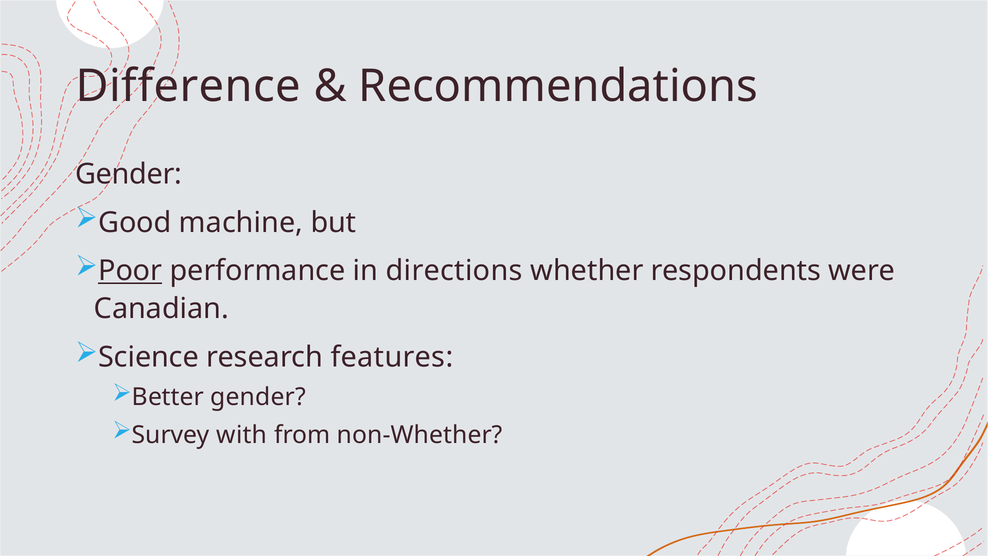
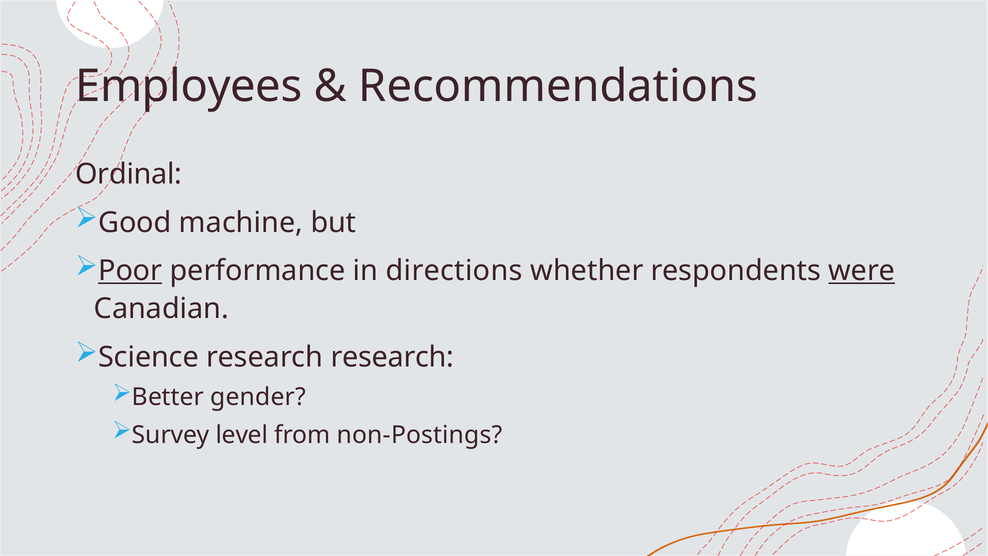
Difference: Difference -> Employees
Gender at (129, 174): Gender -> Ordinal
were underline: none -> present
research features: features -> research
with: with -> level
non-Whether: non-Whether -> non-Postings
